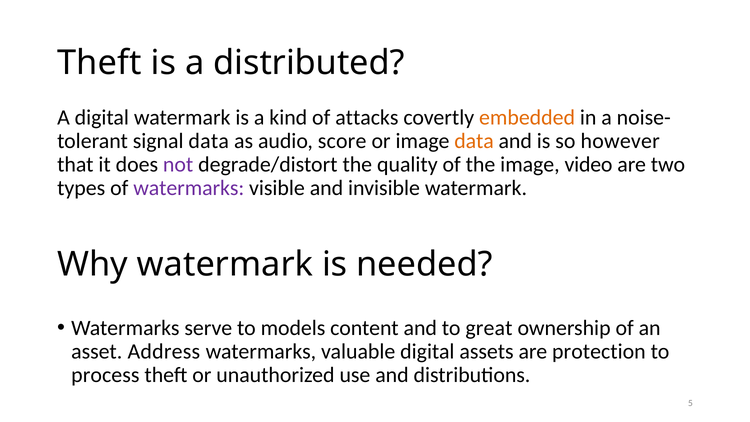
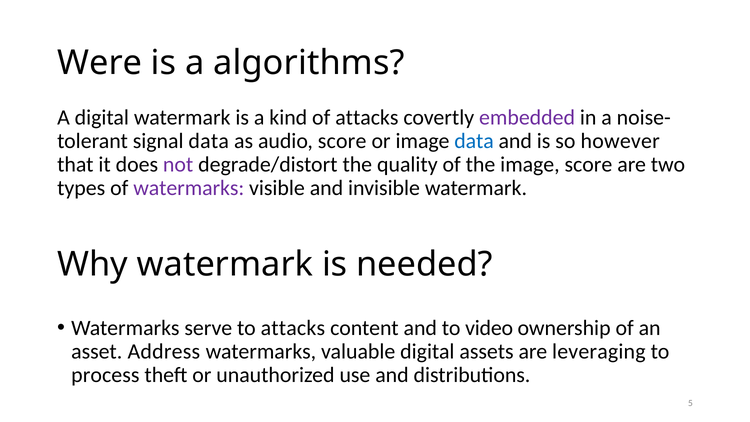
Theft at (100, 63): Theft -> Were
distributed: distributed -> algorithms
embedded colour: orange -> purple
data at (474, 141) colour: orange -> blue
image video: video -> score
to models: models -> attacks
great: great -> video
protection: protection -> leveraging
